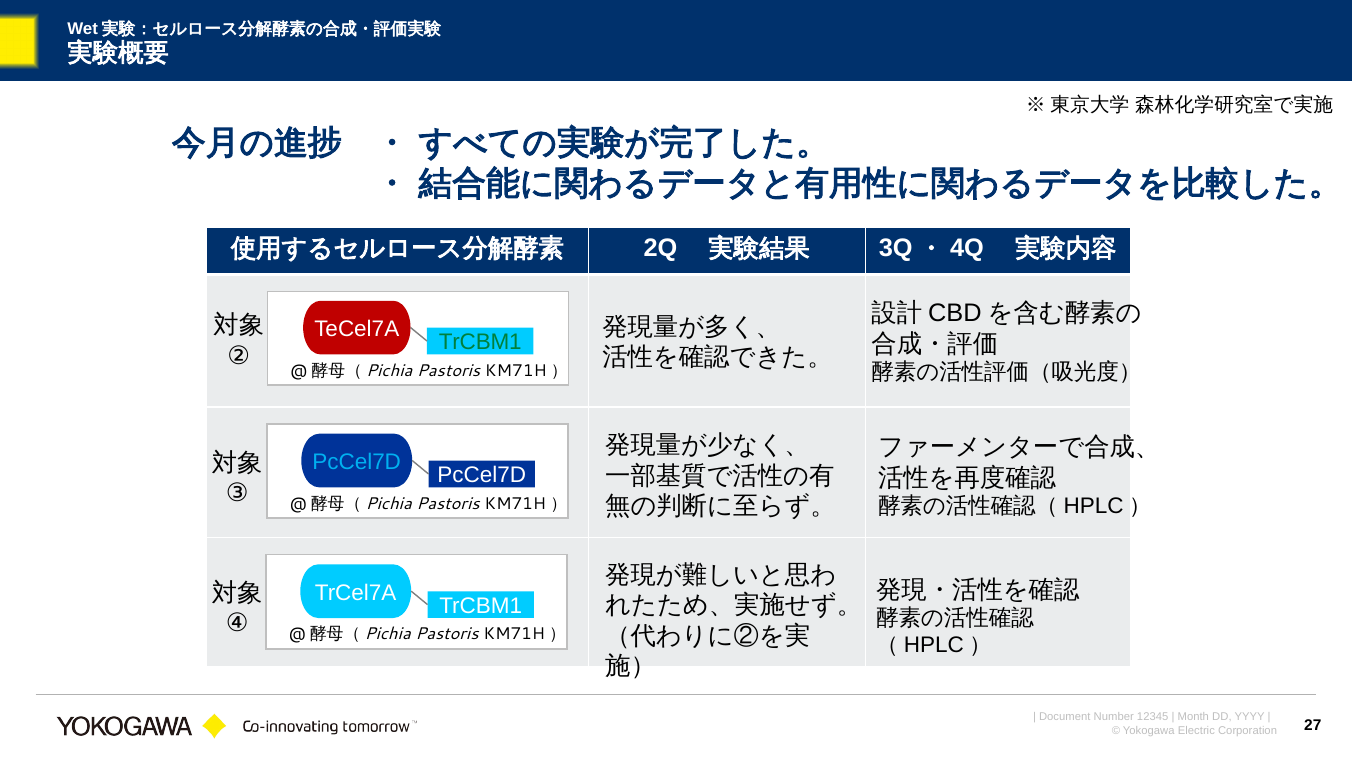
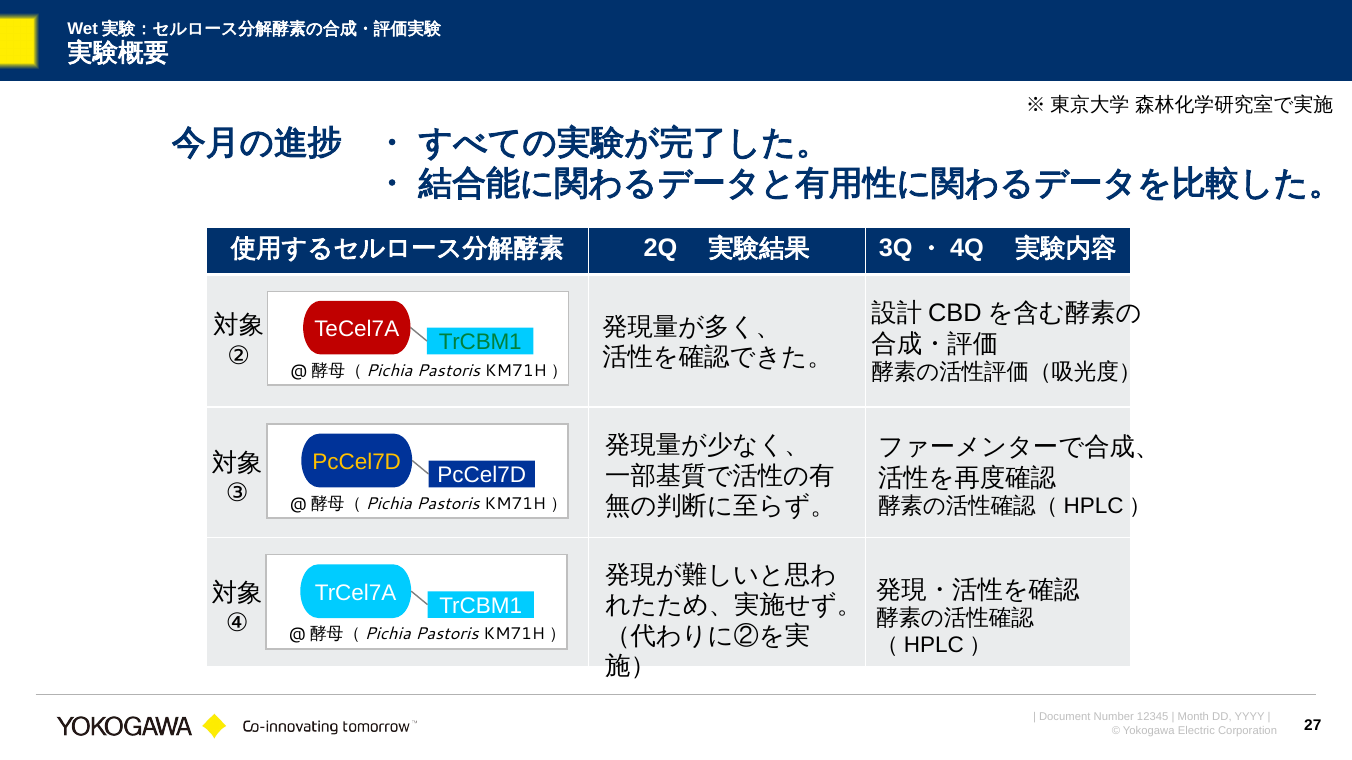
PcCel7D at (357, 462) colour: light blue -> yellow
